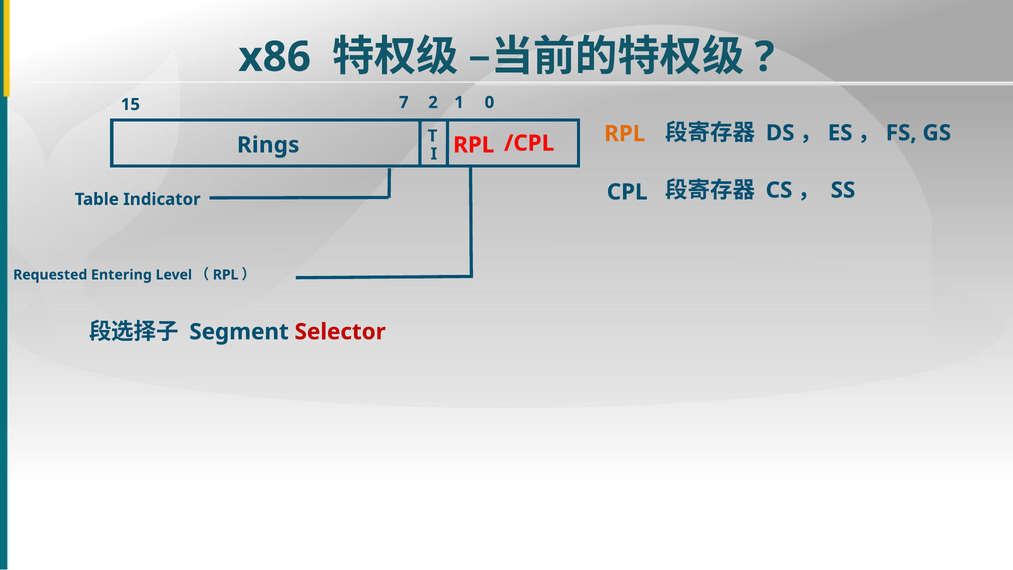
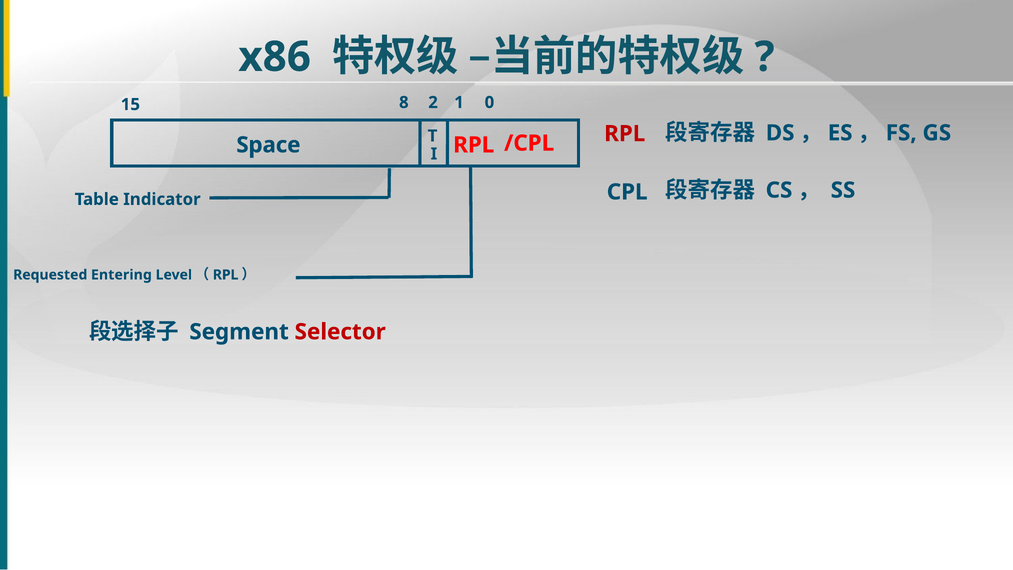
7: 7 -> 8
RPL at (625, 134) colour: orange -> red
Rings: Rings -> Space
